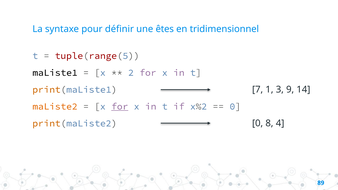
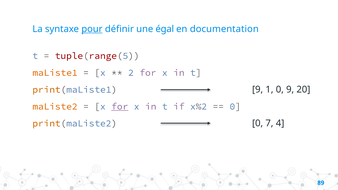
pour underline: none -> present
êtes: êtes -> égal
tridimensionnel: tridimensionnel -> documentation
maListe1 colour: black -> orange
7 at (258, 90): 7 -> 9
1 3: 3 -> 0
14: 14 -> 20
8: 8 -> 7
